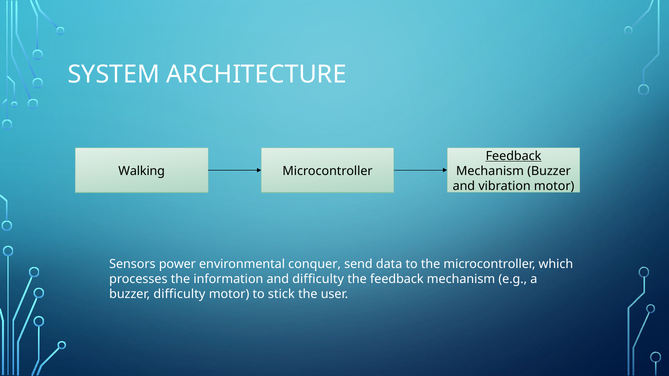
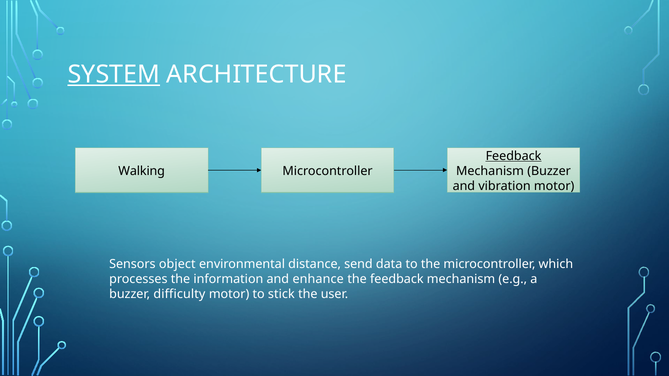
SYSTEM underline: none -> present
power: power -> object
conquer: conquer -> distance
and difficulty: difficulty -> enhance
